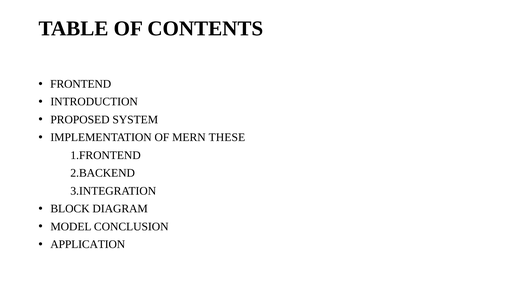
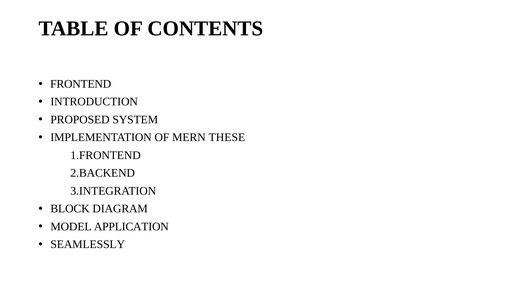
CONCLUSION: CONCLUSION -> APPLICATION
APPLICATION: APPLICATION -> SEAMLESSLY
